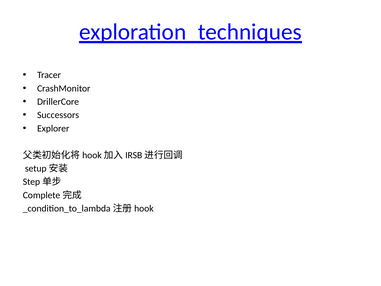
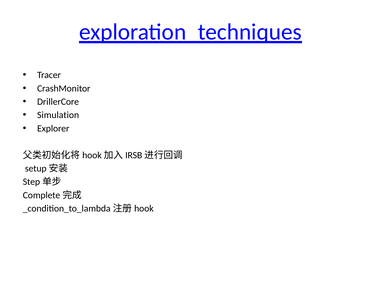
Successors: Successors -> Simulation
